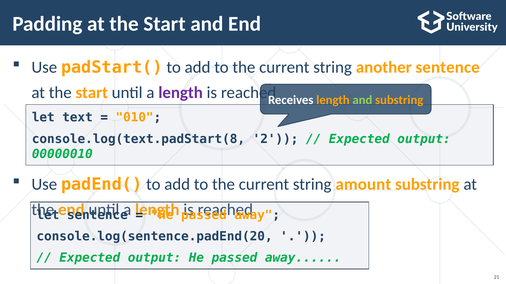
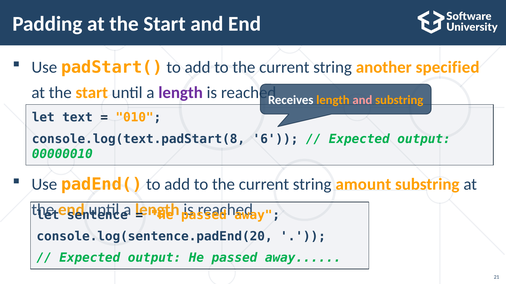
another sentence: sentence -> specified
and at (362, 100) colour: light green -> pink
2: 2 -> 6
